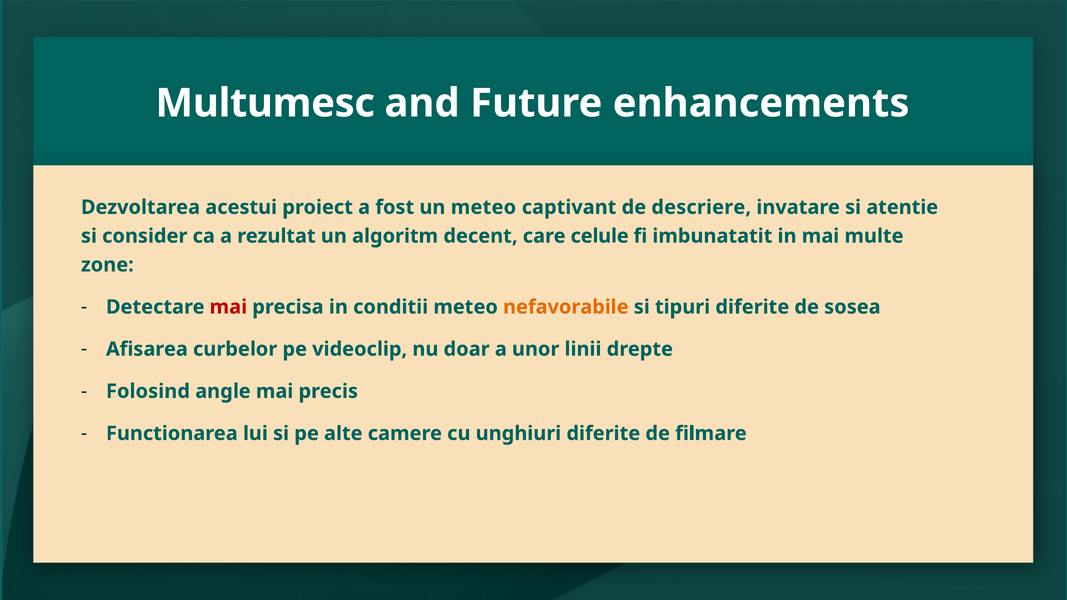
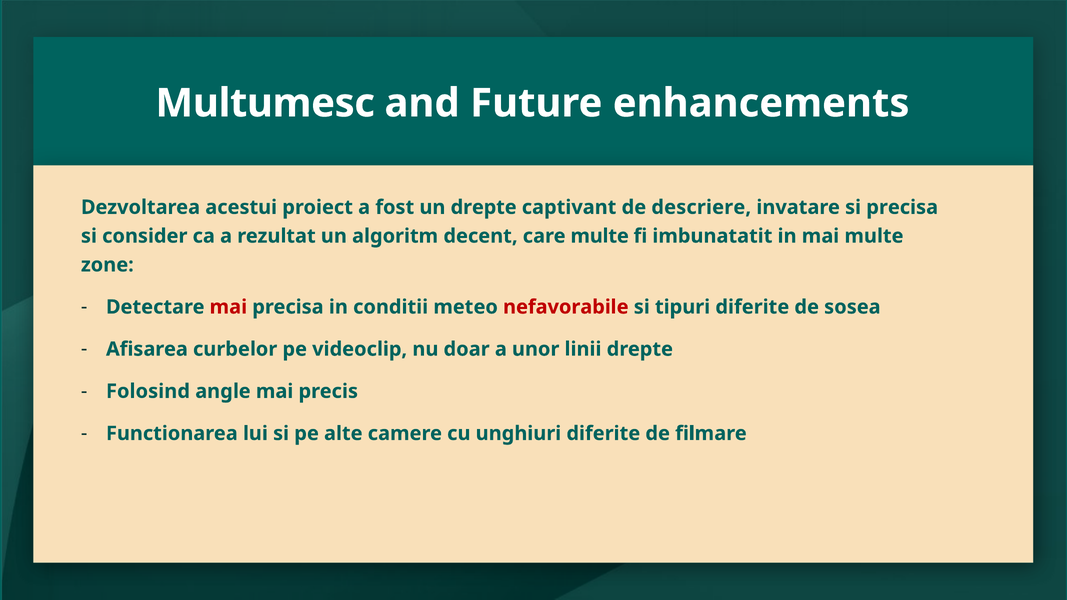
un meteo: meteo -> drepte
si atentie: atentie -> precisa
care celule: celule -> multe
nefavorabile colour: orange -> red
